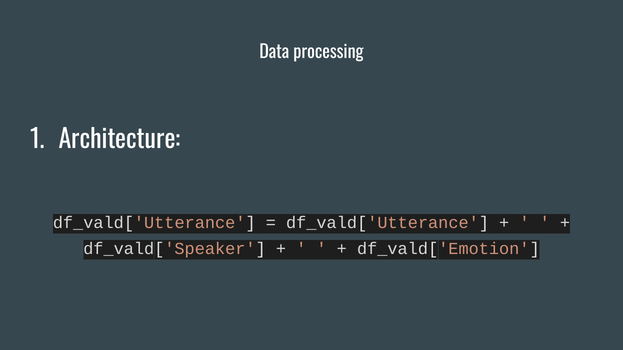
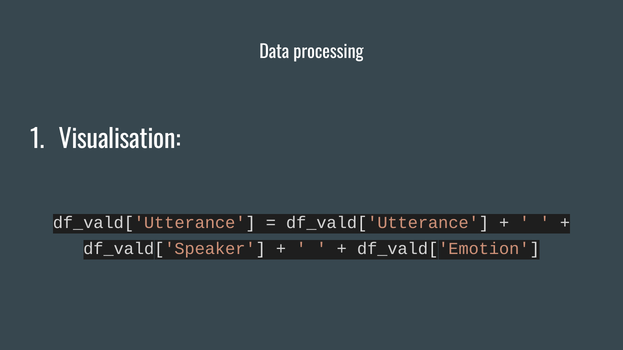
Architecture: Architecture -> Visualisation
